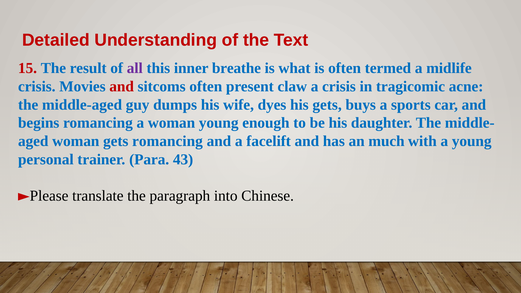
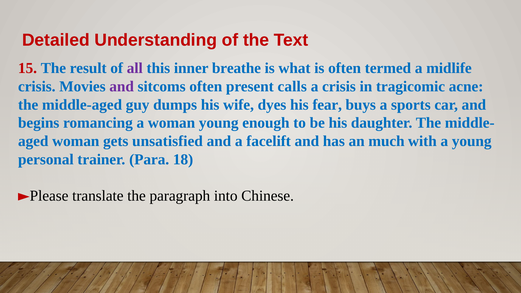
and at (122, 86) colour: red -> purple
claw: claw -> calls
his gets: gets -> fear
gets romancing: romancing -> unsatisfied
43: 43 -> 18
